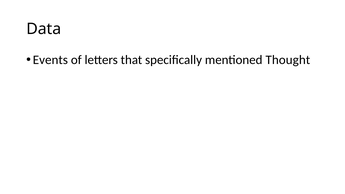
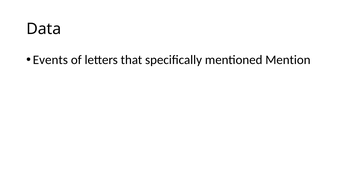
Thought: Thought -> Mention
